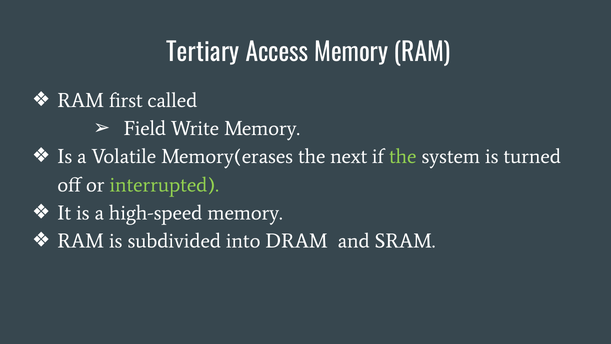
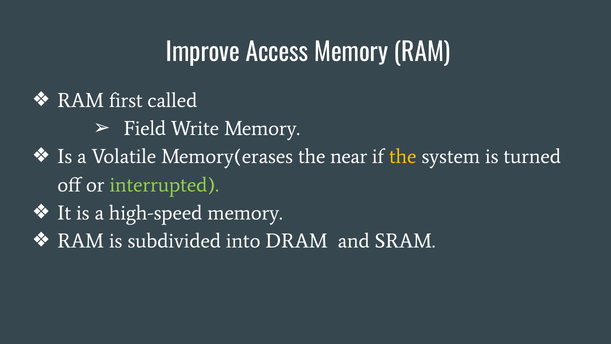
Tertiary: Tertiary -> Improve
next: next -> near
the at (403, 157) colour: light green -> yellow
